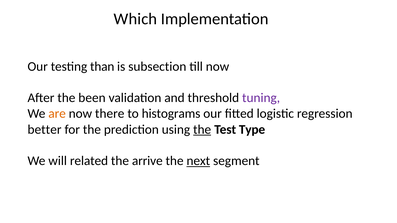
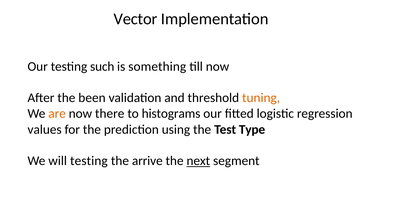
Which: Which -> Vector
than: than -> such
subsection: subsection -> something
tuning colour: purple -> orange
better: better -> values
the at (202, 130) underline: present -> none
will related: related -> testing
